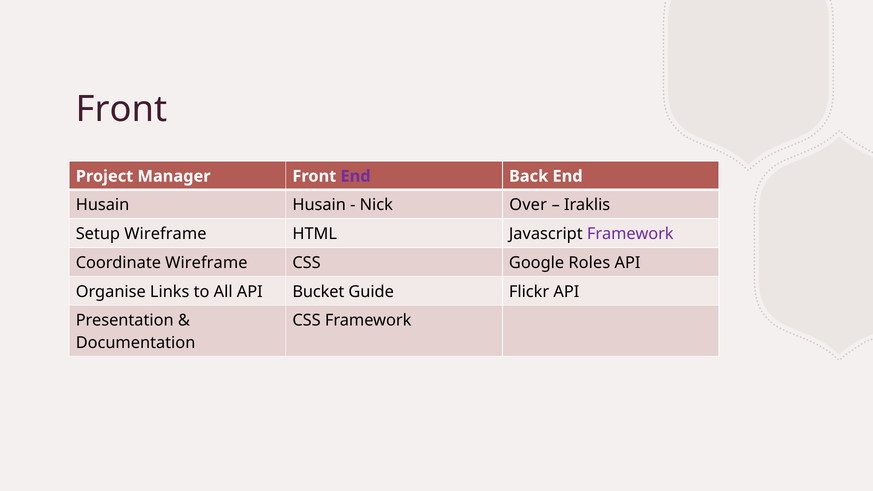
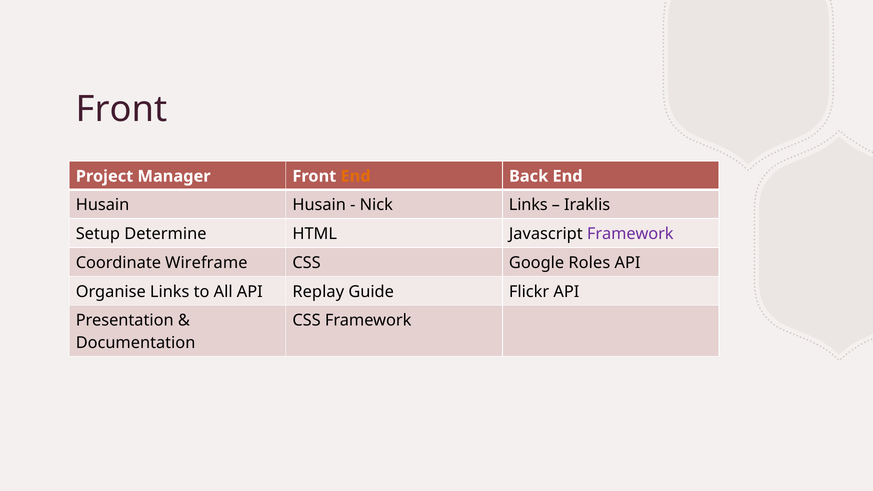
End at (356, 176) colour: purple -> orange
Nick Over: Over -> Links
Setup Wireframe: Wireframe -> Determine
Bucket: Bucket -> Replay
